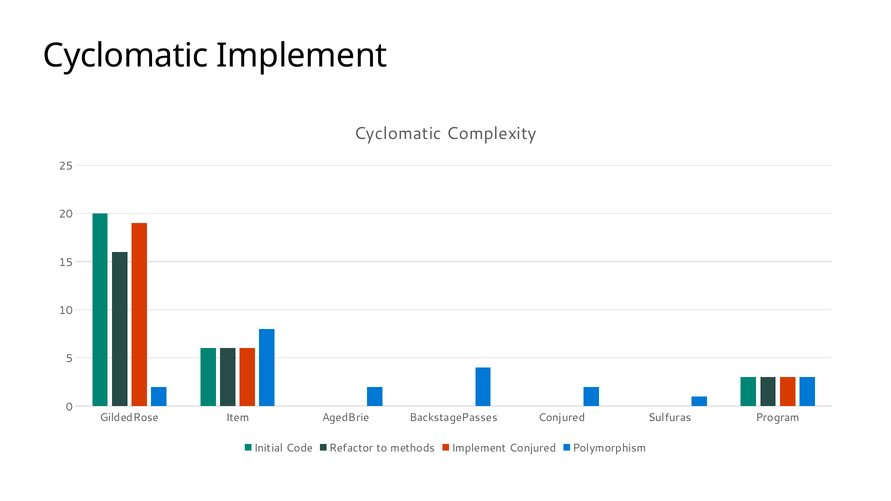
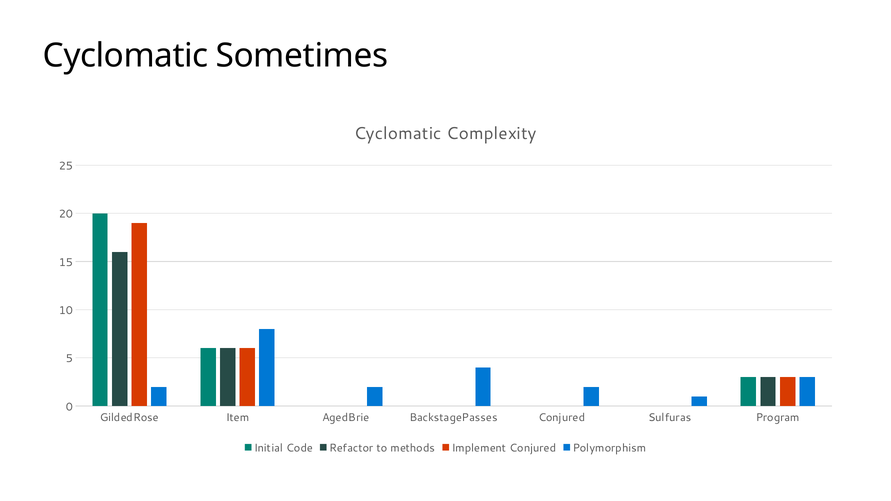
Cyclomatic Implement: Implement -> Sometimes
